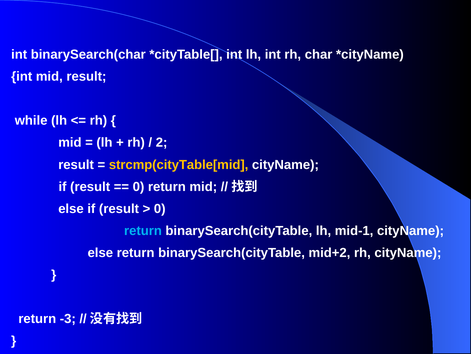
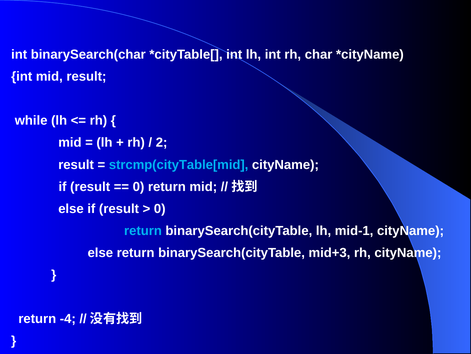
strcmp(cityTable[mid colour: yellow -> light blue
mid+2: mid+2 -> mid+3
-3: -3 -> -4
